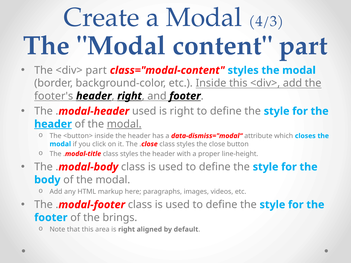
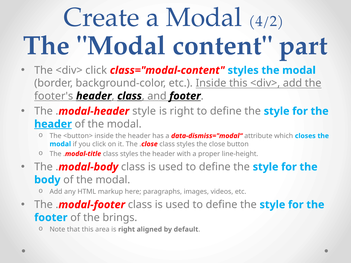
4/3: 4/3 -> 4/2
<div> part: part -> click
right at (130, 96): right -> class
used at (144, 111): used -> style
modal at (124, 124) underline: present -> none
